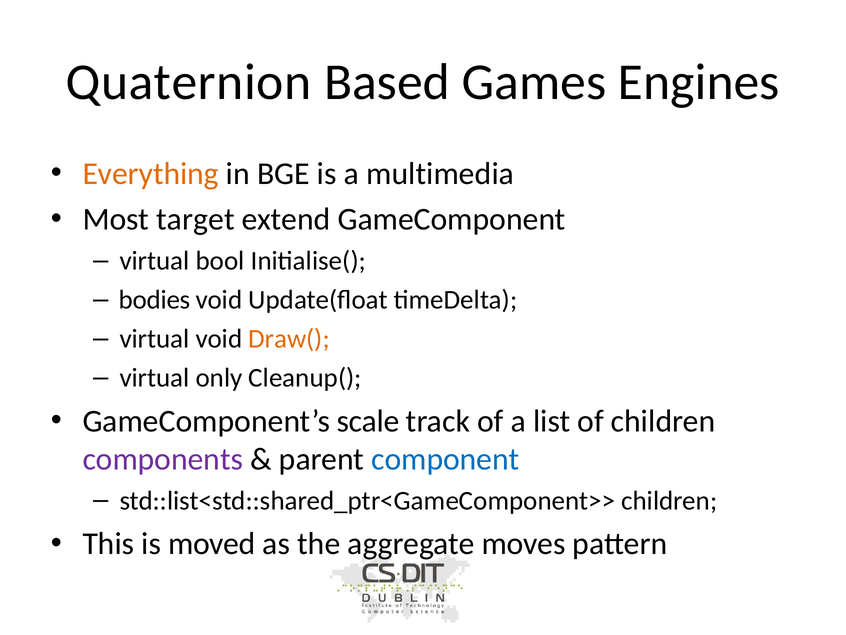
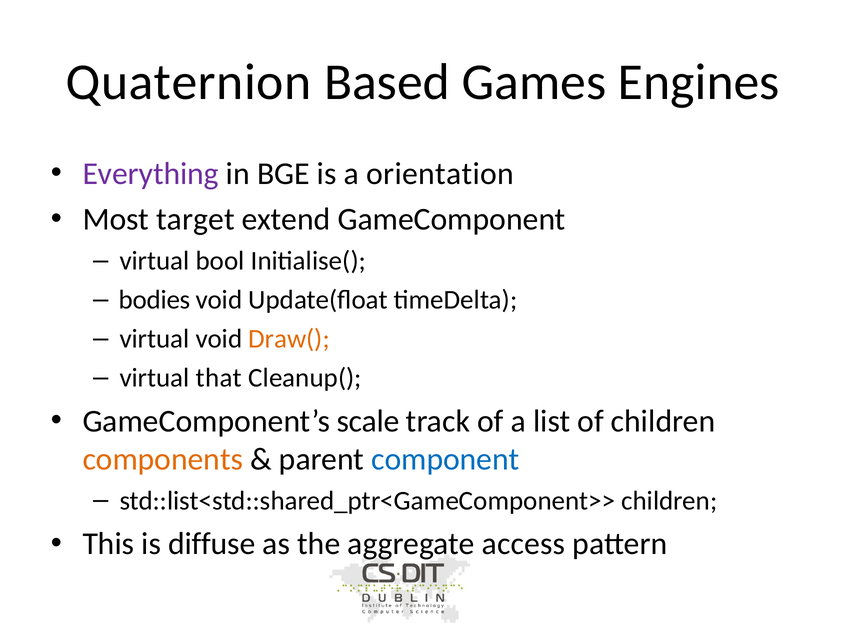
Everything colour: orange -> purple
multimedia: multimedia -> orientation
only: only -> that
components colour: purple -> orange
moved: moved -> diffuse
moves: moves -> access
